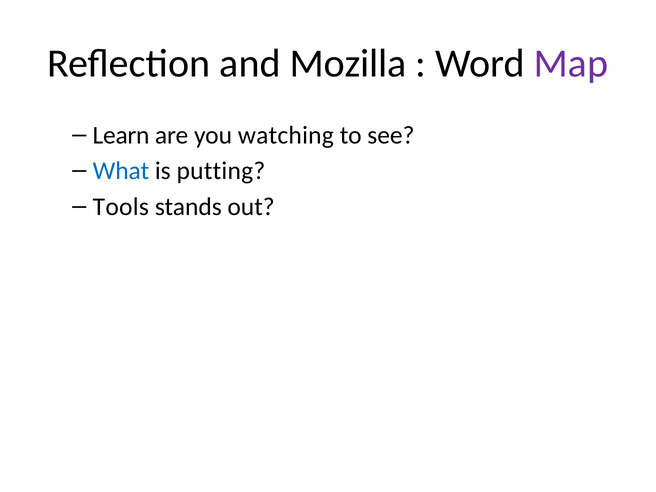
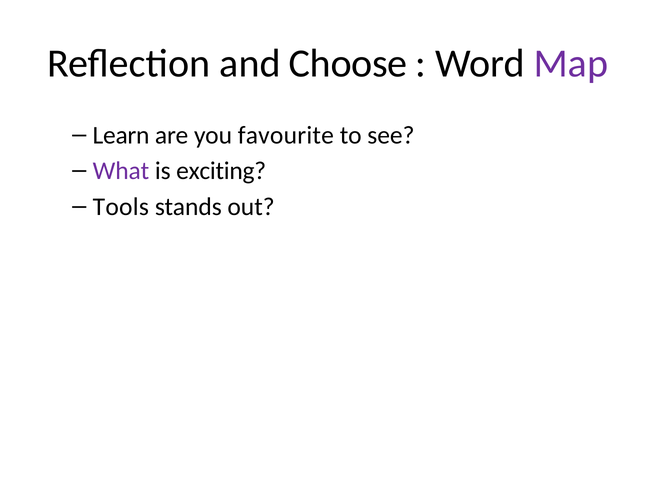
Mozilla: Mozilla -> Choose
watching: watching -> favourite
What colour: blue -> purple
putting: putting -> exciting
